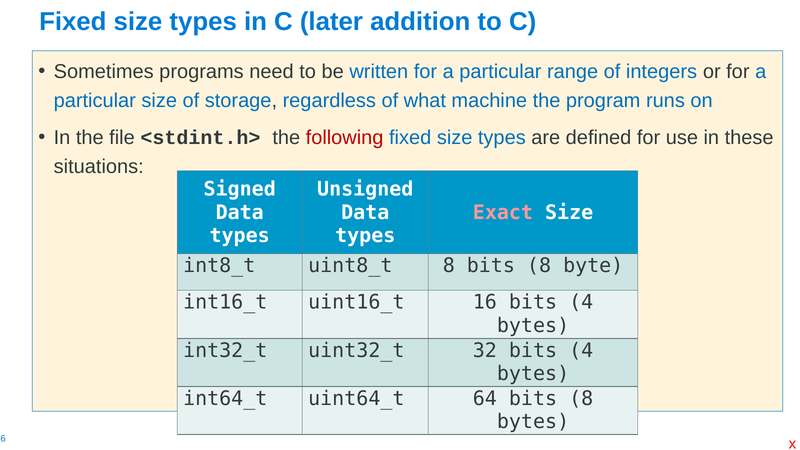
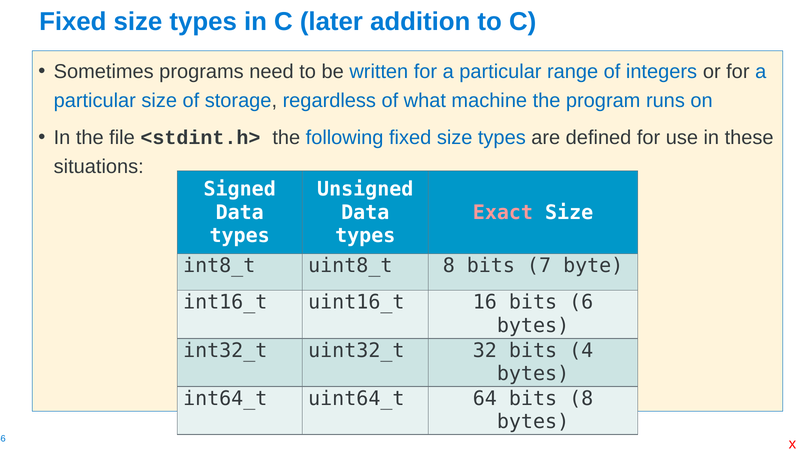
following colour: red -> blue
8 bits 8: 8 -> 7
16 bits 4: 4 -> 6
